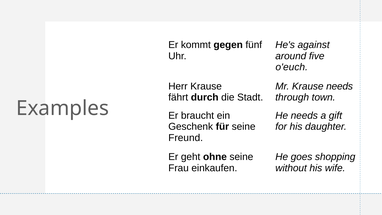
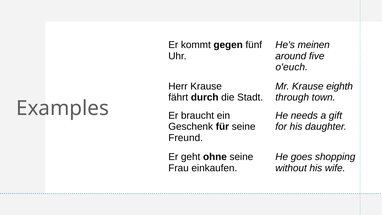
against: against -> meinen
Krause needs: needs -> eighth
